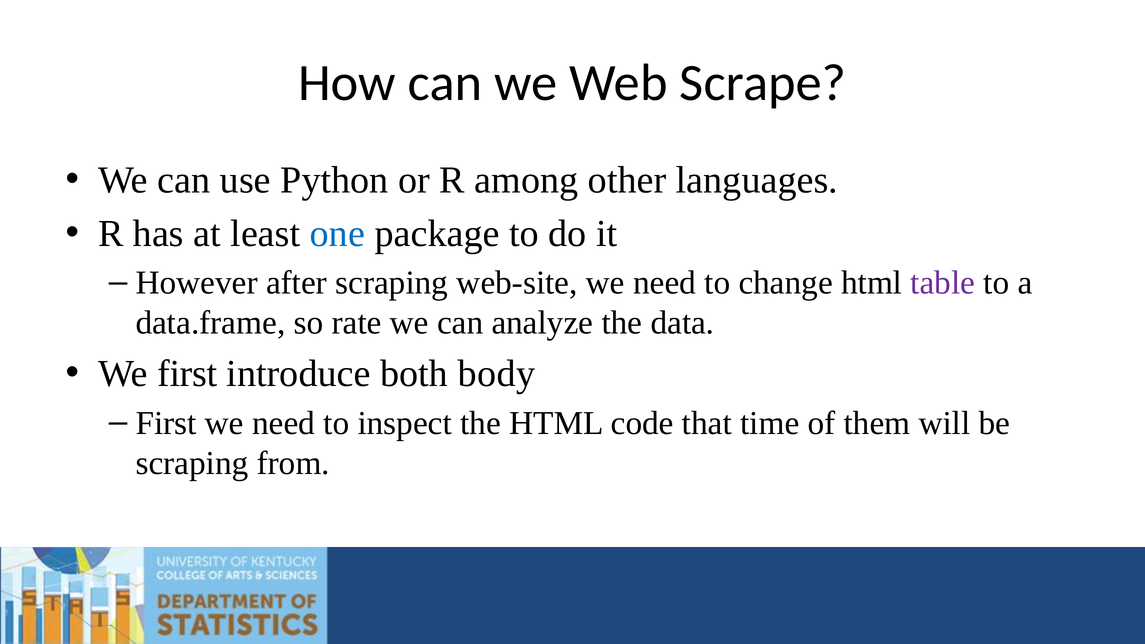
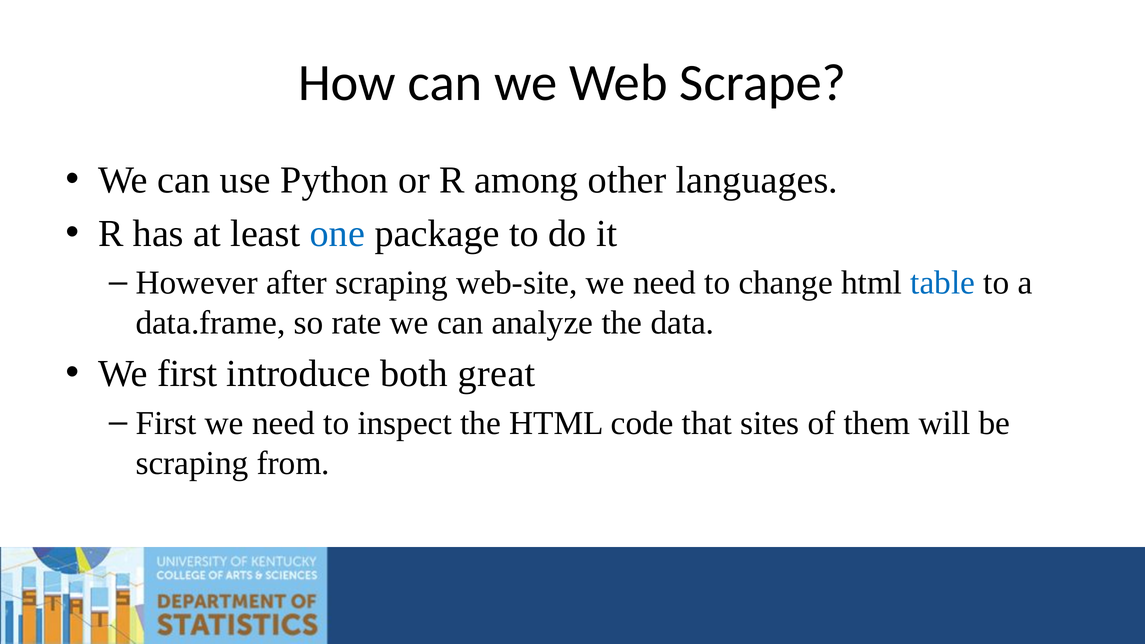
table colour: purple -> blue
body: body -> great
time: time -> sites
